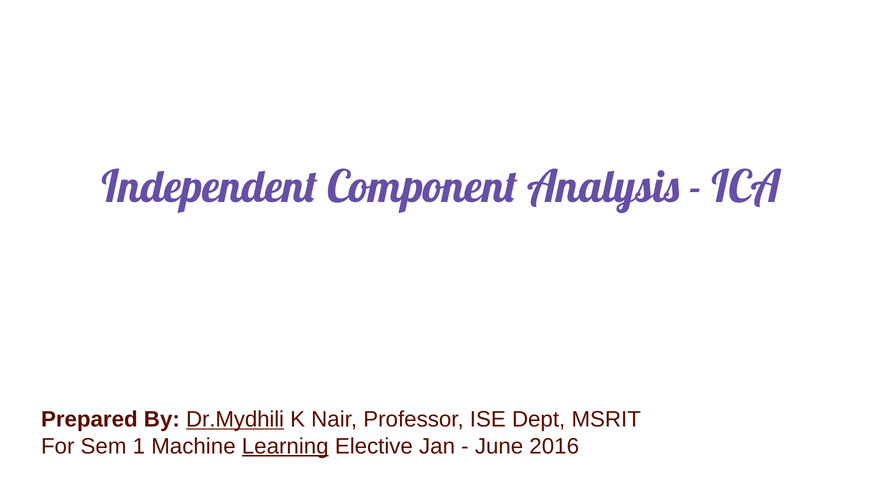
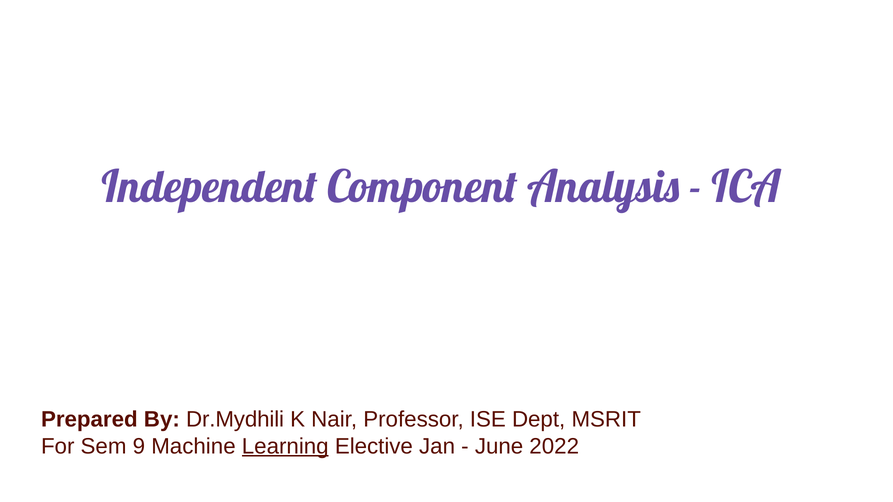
Dr.Mydhili underline: present -> none
1: 1 -> 9
2016: 2016 -> 2022
